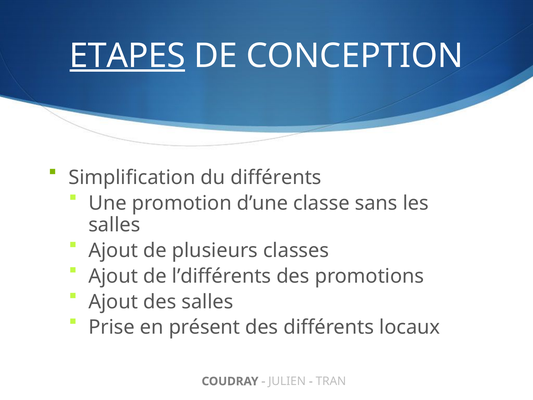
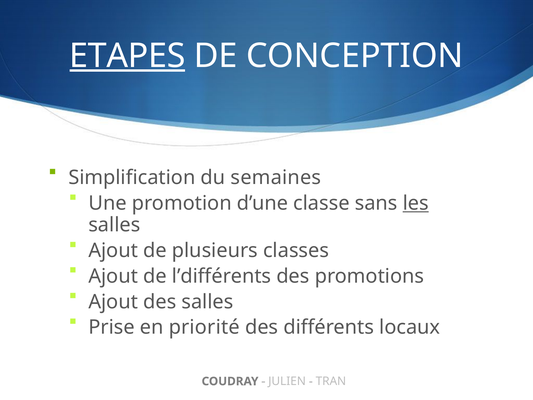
du différents: différents -> semaines
les underline: none -> present
présent: présent -> priorité
